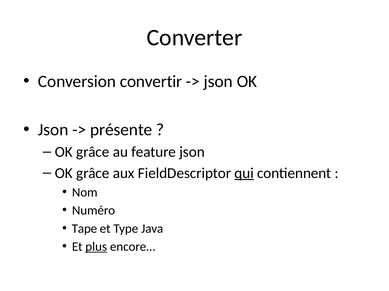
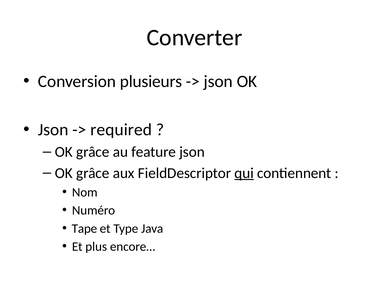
convertir: convertir -> plusieurs
présente: présente -> required
plus underline: present -> none
